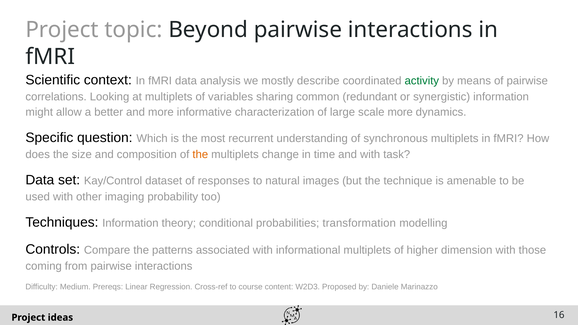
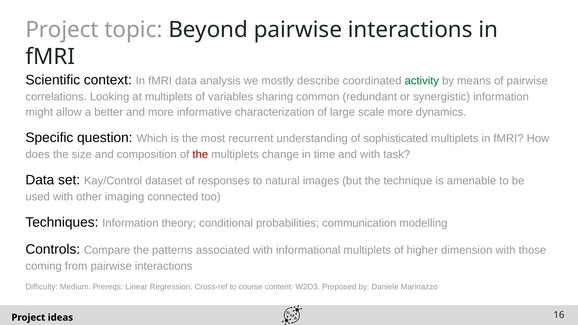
synchronous: synchronous -> sophisticated
the at (200, 155) colour: orange -> red
probability: probability -> connected
transformation: transformation -> communication
